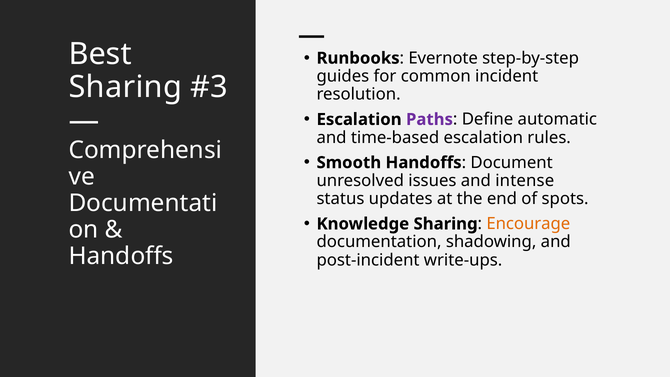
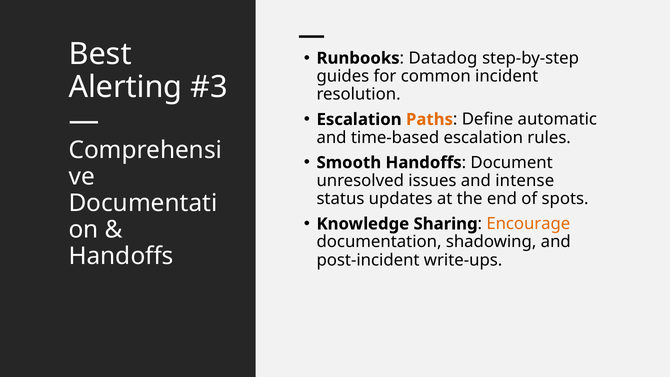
Evernote: Evernote -> Datadog
Sharing at (125, 87): Sharing -> Alerting
Paths colour: purple -> orange
